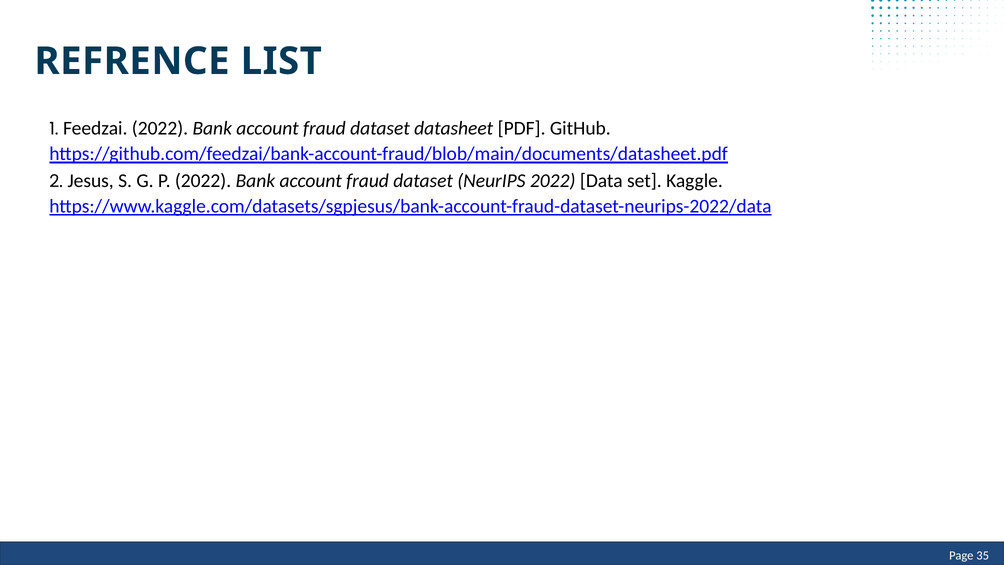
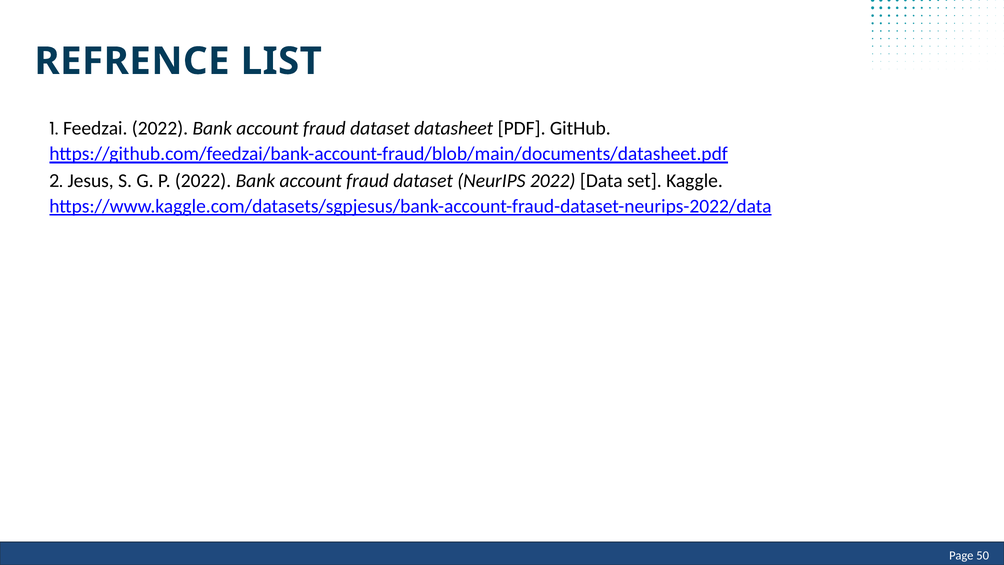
35: 35 -> 50
